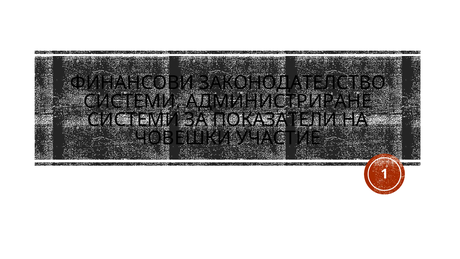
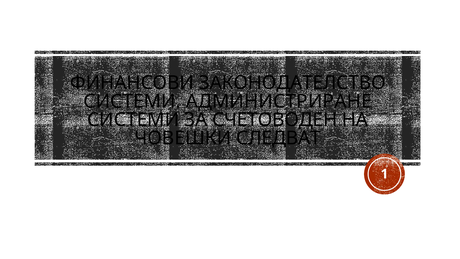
ПОКАЗАТЕЛИ: ПОКАЗАТЕЛИ -> СЧЕТОВОДЕН
УЧАСТИЕ: УЧАСТИЕ -> СЛЕДВАТ
